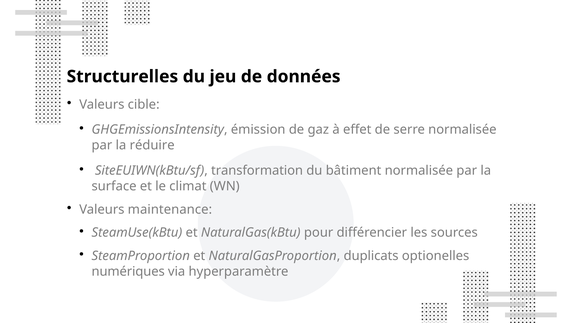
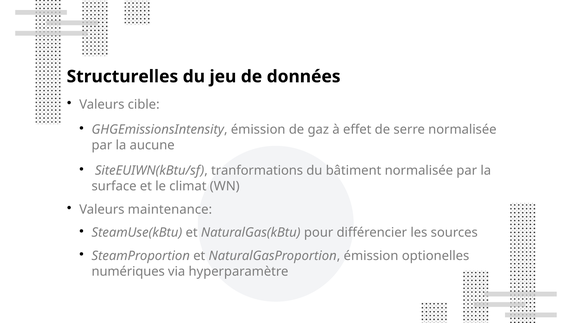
réduire: réduire -> aucune
transformation: transformation -> tranformations
NaturalGasProportion duplicats: duplicats -> émission
